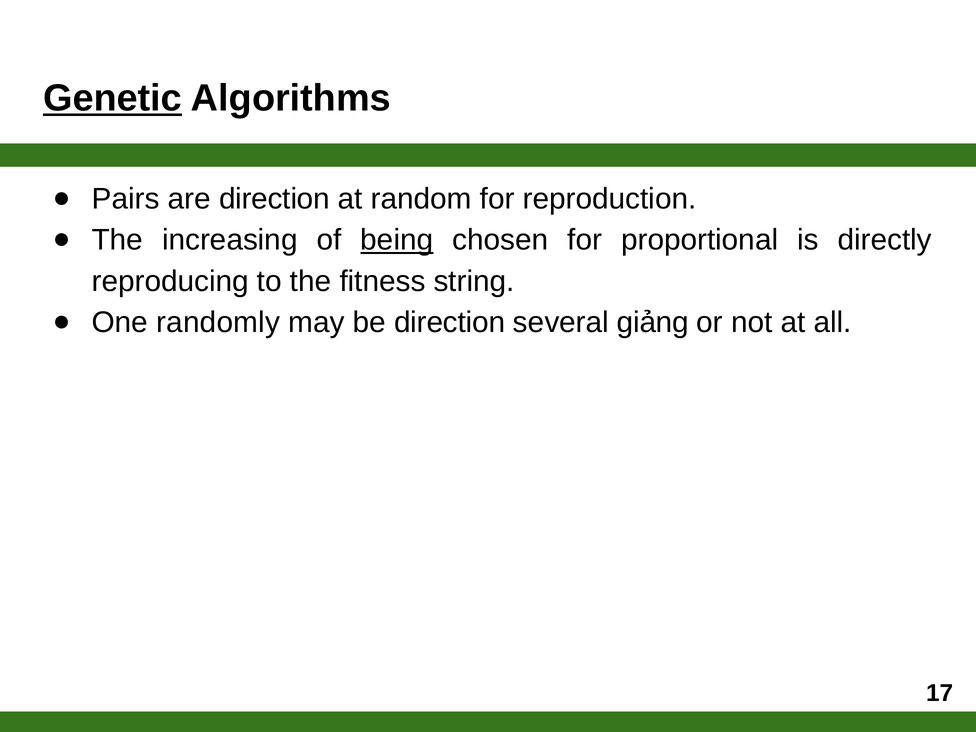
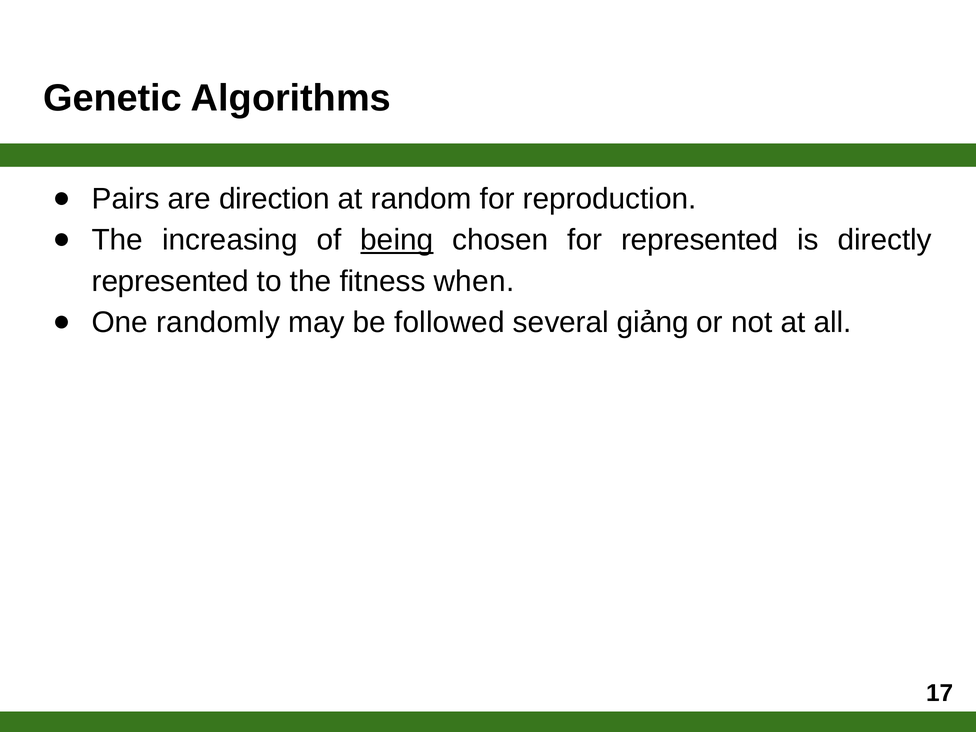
Genetic underline: present -> none
for proportional: proportional -> represented
reproducing at (170, 281): reproducing -> represented
string: string -> when
be direction: direction -> followed
